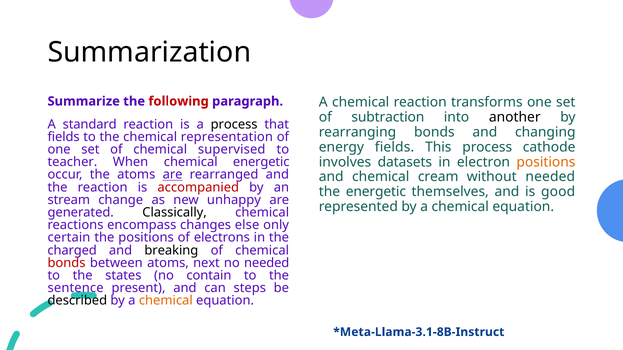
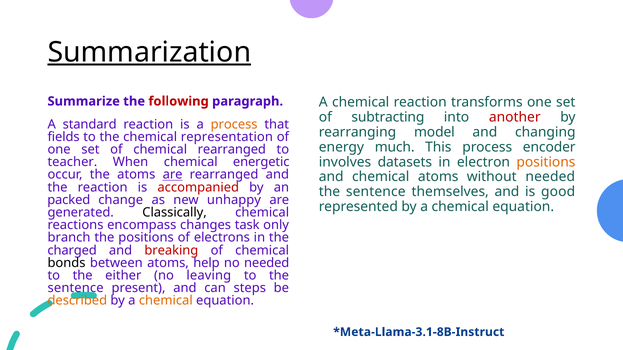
Summarization underline: none -> present
subtraction: subtraction -> subtracting
another colour: black -> red
process at (234, 125) colour: black -> orange
rearranging bonds: bonds -> model
energy fields: fields -> much
cathode: cathode -> encoder
chemical supervised: supervised -> rearranged
chemical cream: cream -> atoms
energetic at (376, 192): energetic -> sentence
stream: stream -> packed
else: else -> task
certain: certain -> branch
breaking colour: black -> red
bonds at (66, 263) colour: red -> black
next: next -> help
states: states -> either
contain: contain -> leaving
described colour: black -> orange
